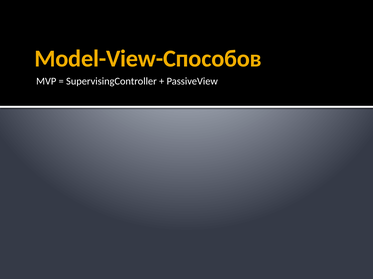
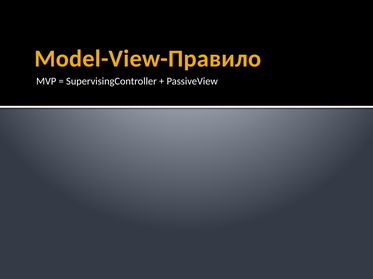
Model-View-Способов: Model-View-Способов -> Model-View-Правило
